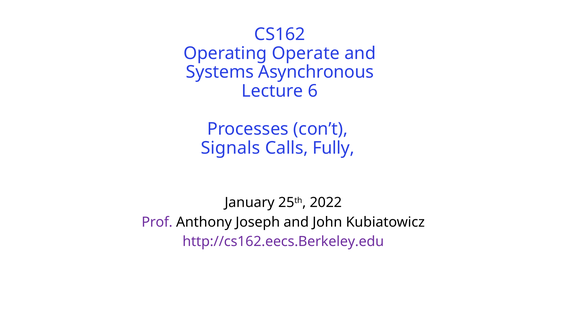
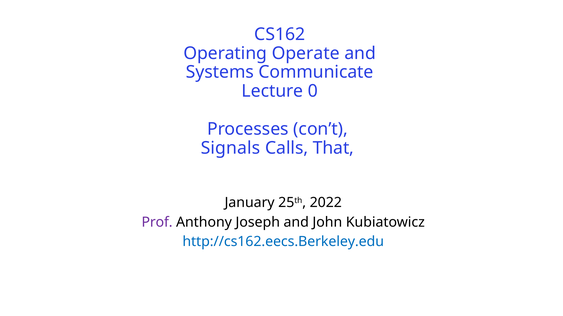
Asynchronous: Asynchronous -> Communicate
6: 6 -> 0
Fully: Fully -> That
http://cs162.eecs.Berkeley.edu colour: purple -> blue
